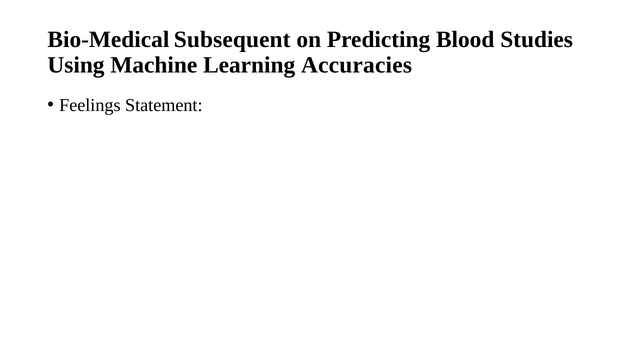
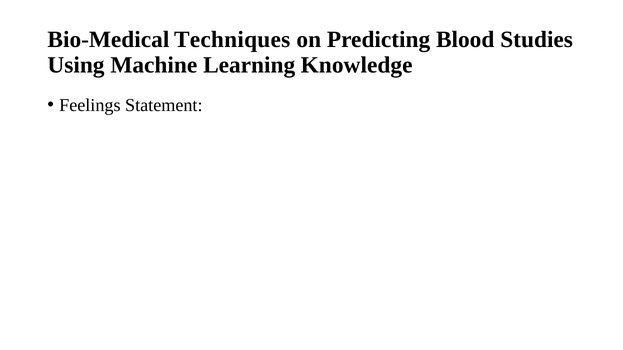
Subsequent: Subsequent -> Techniques
Accuracies: Accuracies -> Knowledge
